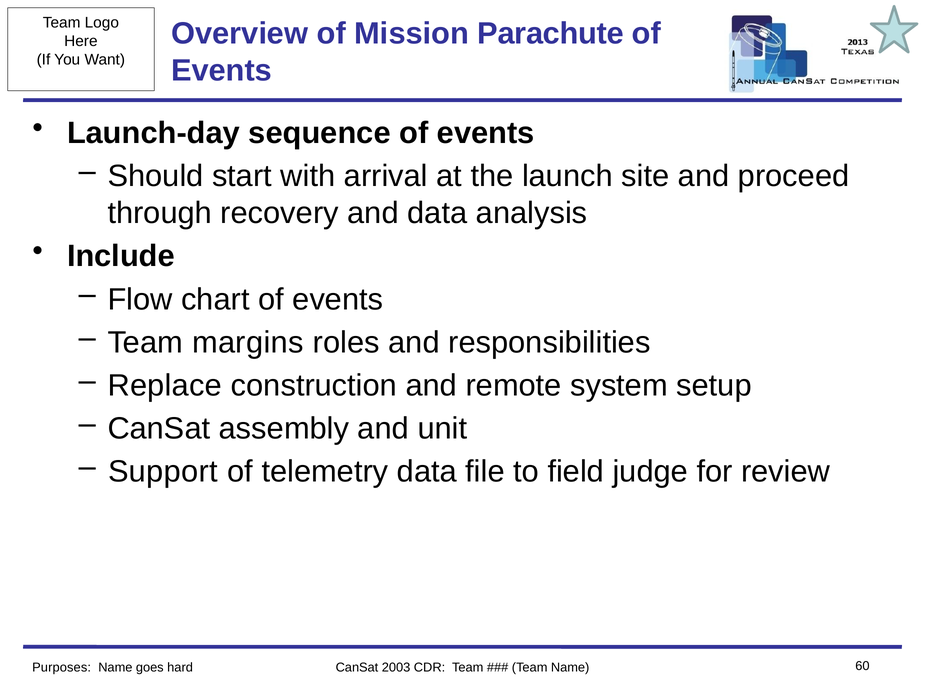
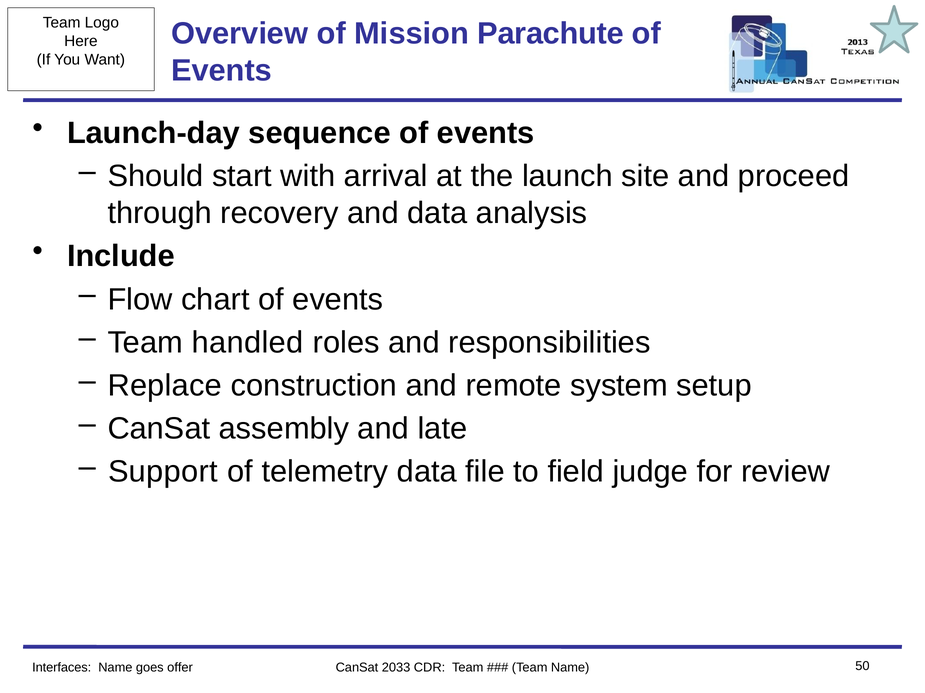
margins: margins -> handled
unit: unit -> late
Purposes: Purposes -> Interfaces
hard: hard -> offer
2003: 2003 -> 2033
60: 60 -> 50
